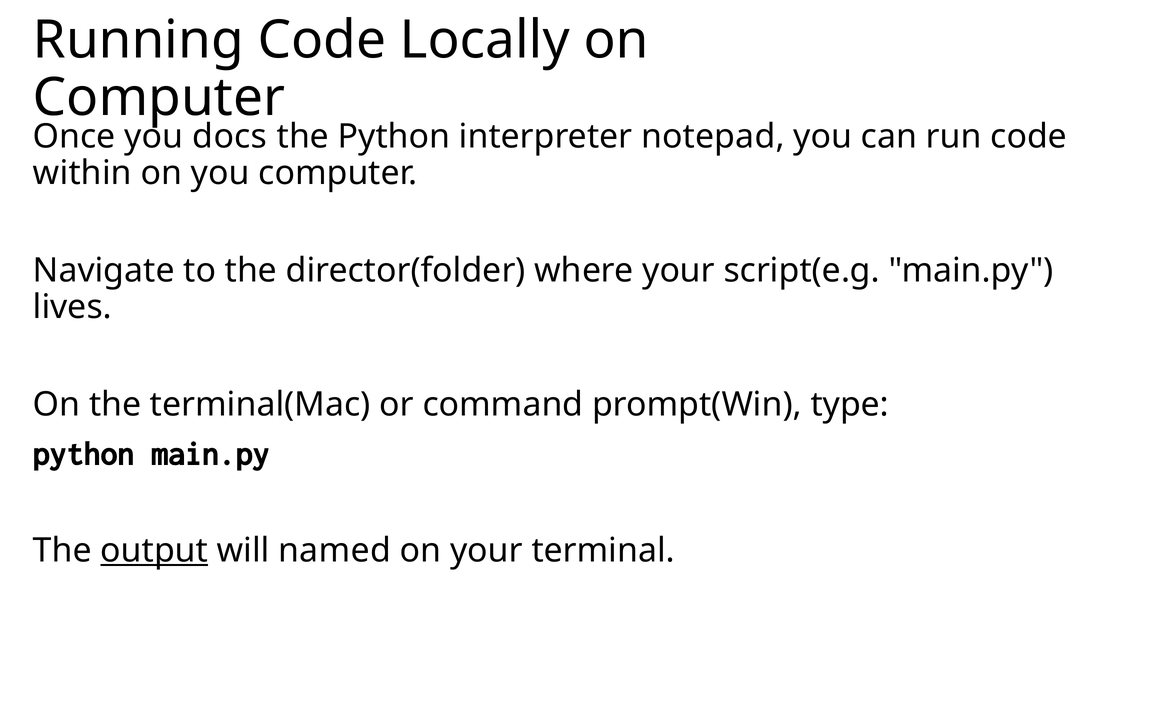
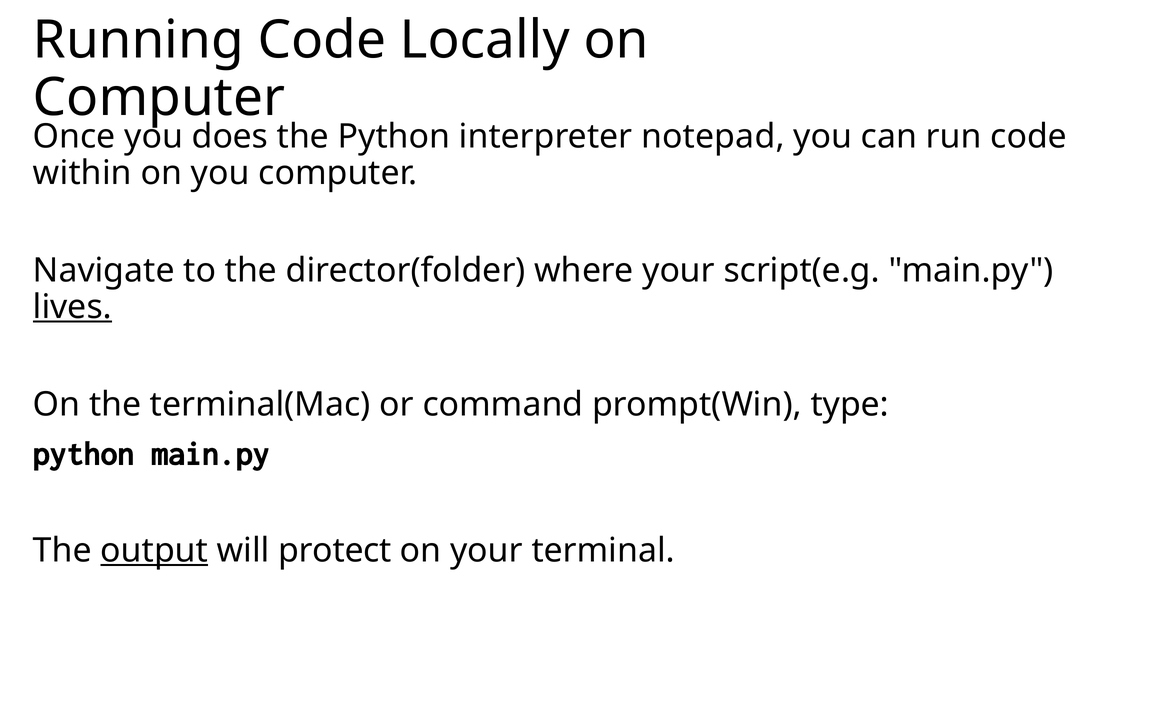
docs: docs -> does
lives underline: none -> present
named: named -> protect
